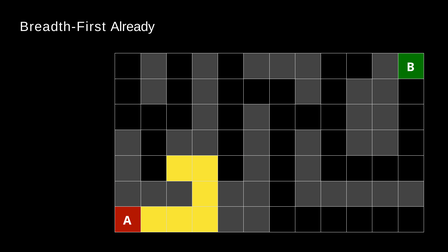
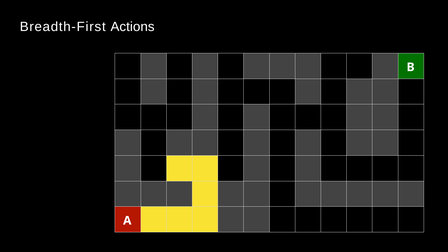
Already: Already -> Actions
